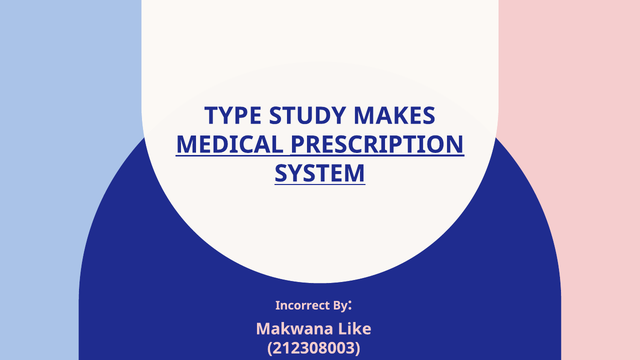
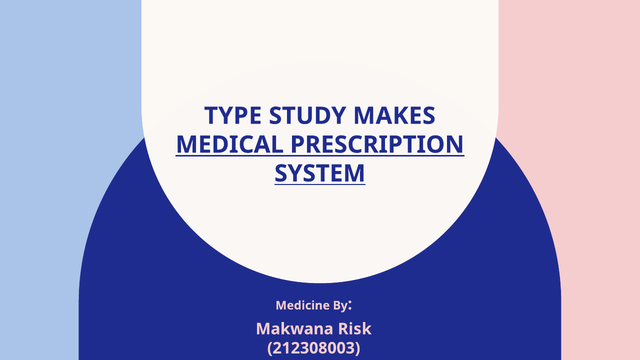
PRESCRIPTION underline: present -> none
Incorrect: Incorrect -> Medicine
Like: Like -> Risk
